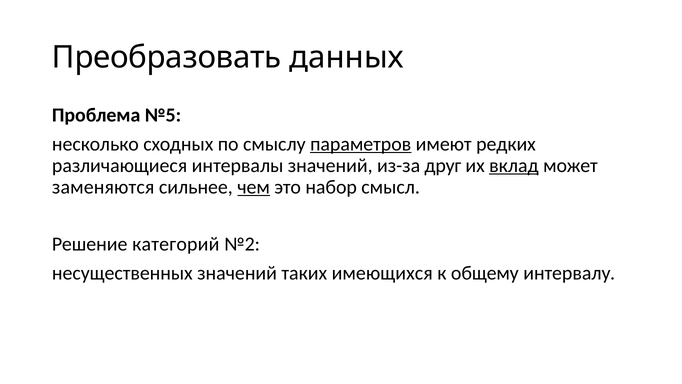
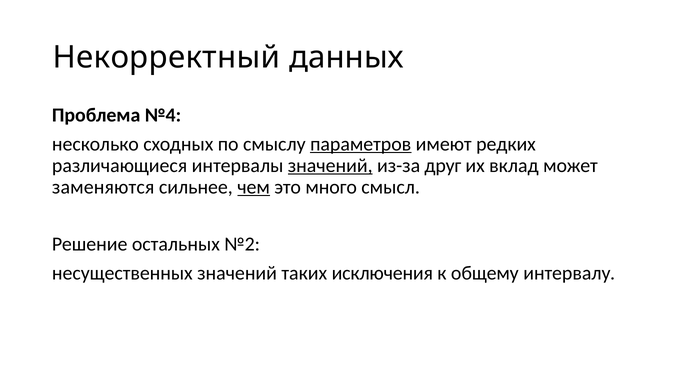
Преобразовать: Преобразовать -> Некорректный
№5: №5 -> №4
значений at (330, 165) underline: none -> present
вклад underline: present -> none
набор: набор -> много
категорий: категорий -> остальных
имеющихся: имеющихся -> исключения
